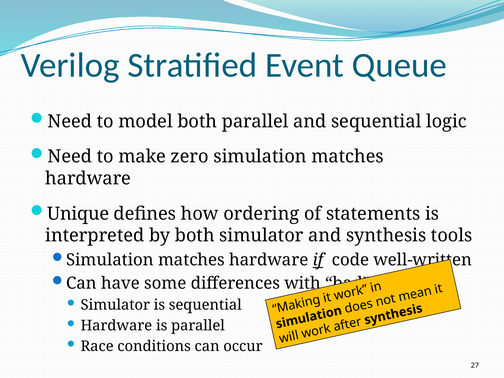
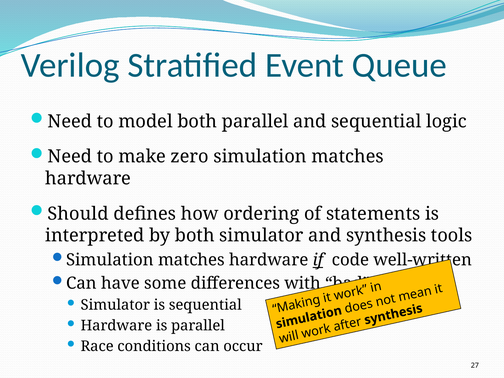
Unique: Unique -> Should
